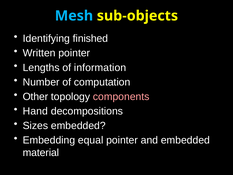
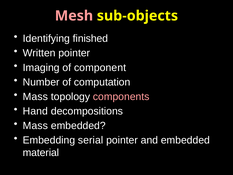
Mesh colour: light blue -> pink
Lengths: Lengths -> Imaging
information: information -> component
Other at (35, 96): Other -> Mass
Sizes at (35, 126): Sizes -> Mass
equal: equal -> serial
